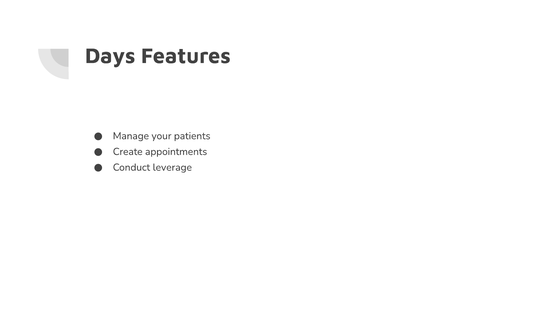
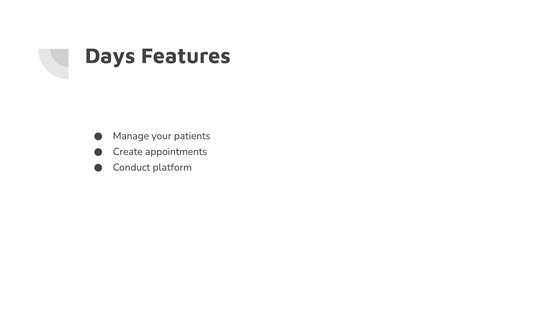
leverage: leverage -> platform
